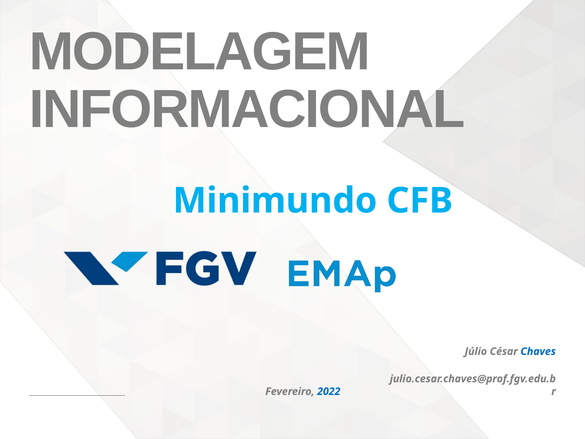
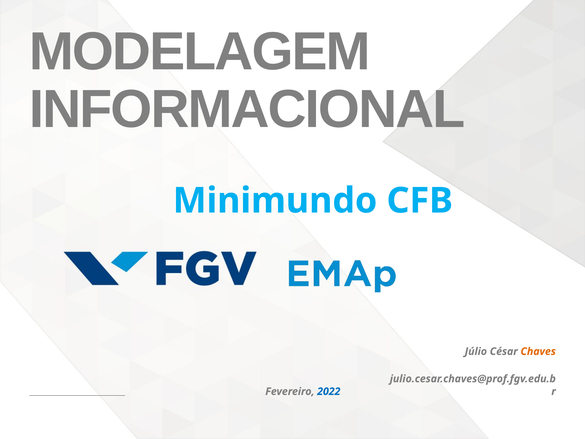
Chaves colour: blue -> orange
